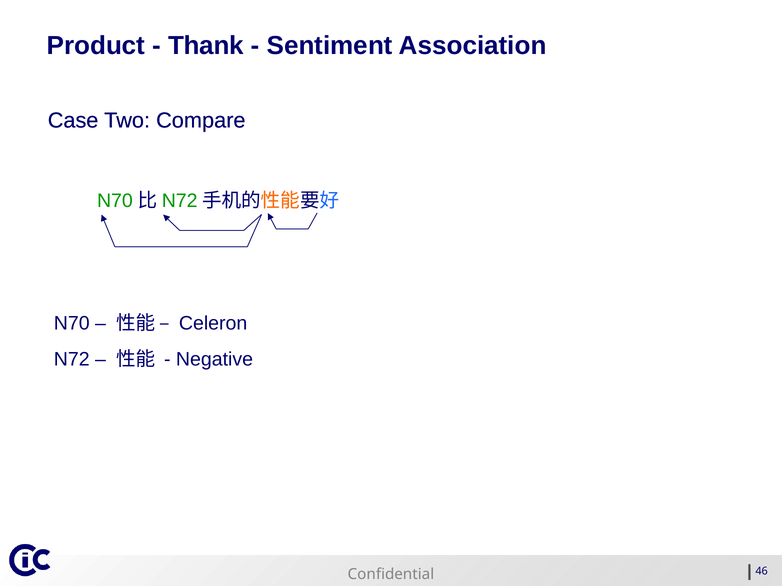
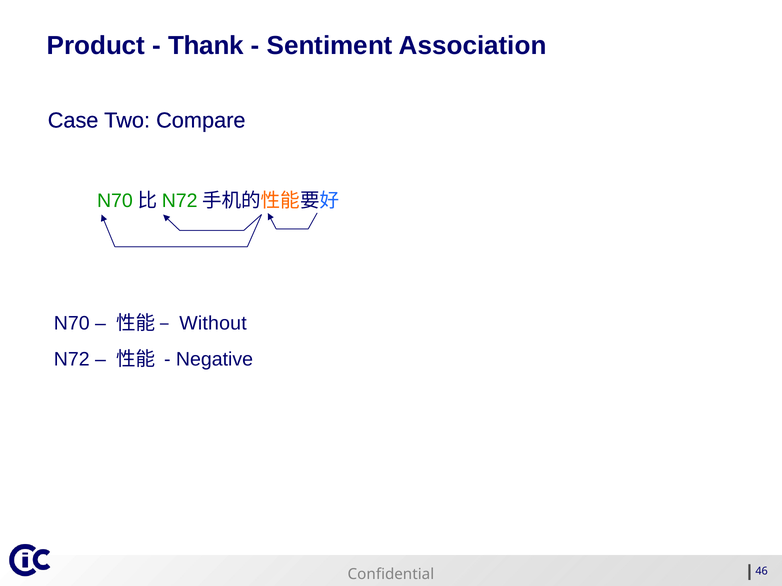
Celeron: Celeron -> Without
